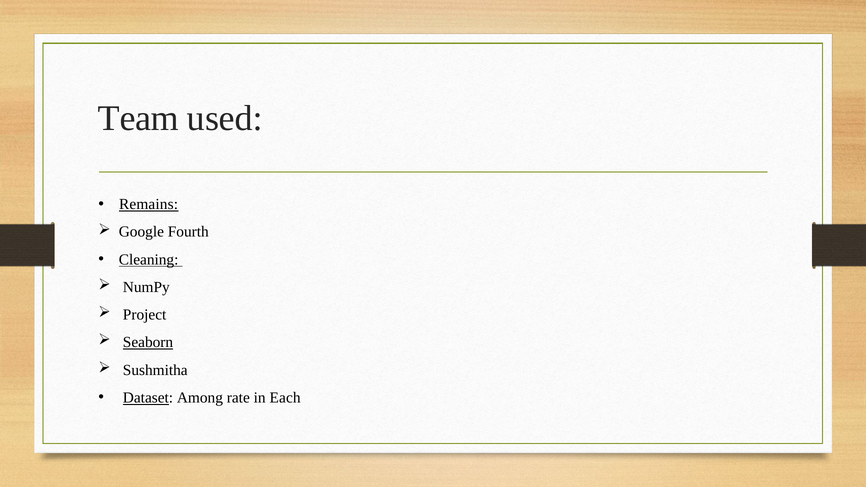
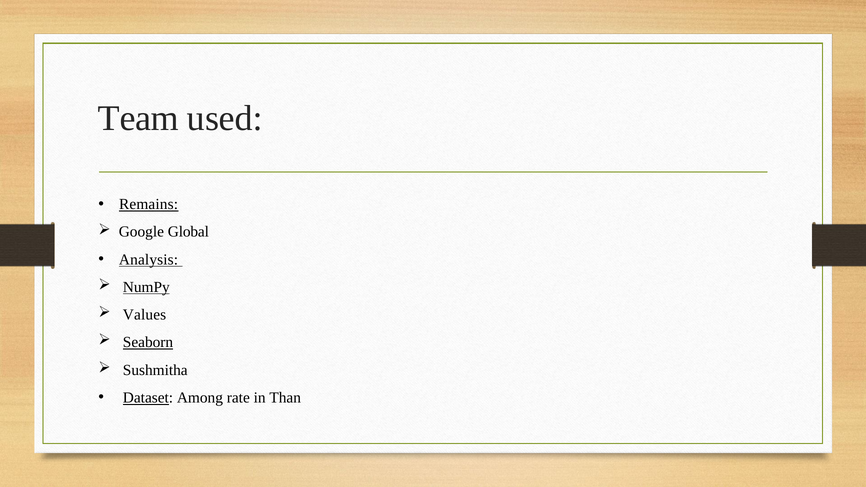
Fourth: Fourth -> Global
Cleaning: Cleaning -> Analysis
NumPy underline: none -> present
Project: Project -> Values
Each: Each -> Than
